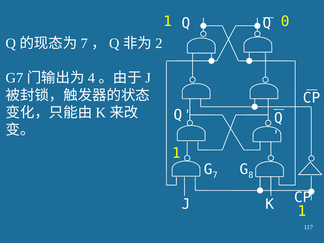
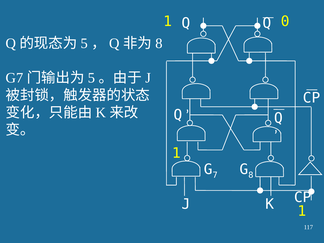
7 at (84, 43): 7 -> 5
2 at (159, 43): 2 -> 8
4 at (92, 78): 4 -> 5
